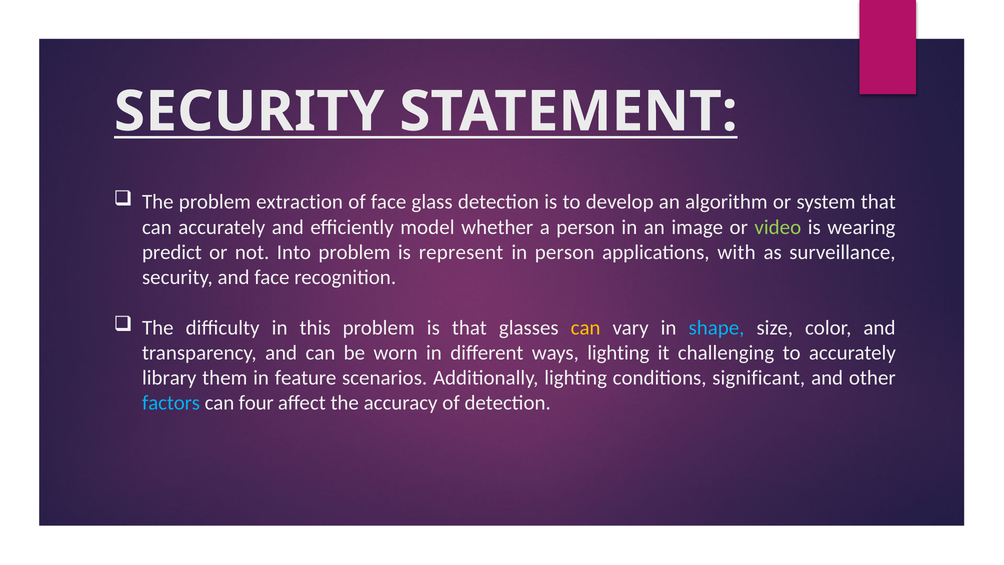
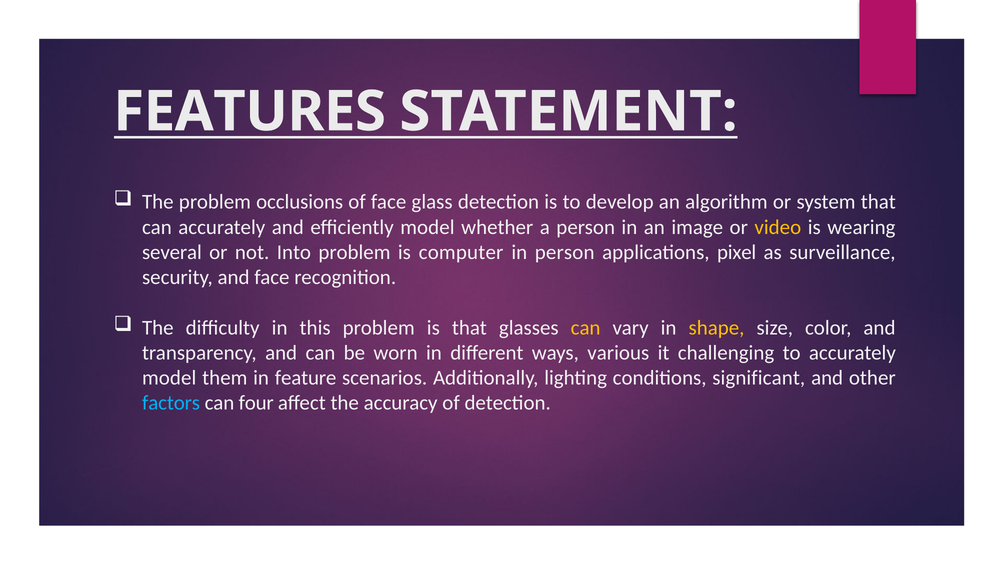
SECURITY at (249, 112): SECURITY -> FEATURES
extraction: extraction -> occlusions
video colour: light green -> yellow
predict: predict -> several
represent: represent -> computer
with: with -> pixel
shape colour: light blue -> yellow
ways lighting: lighting -> various
library at (169, 378): library -> model
